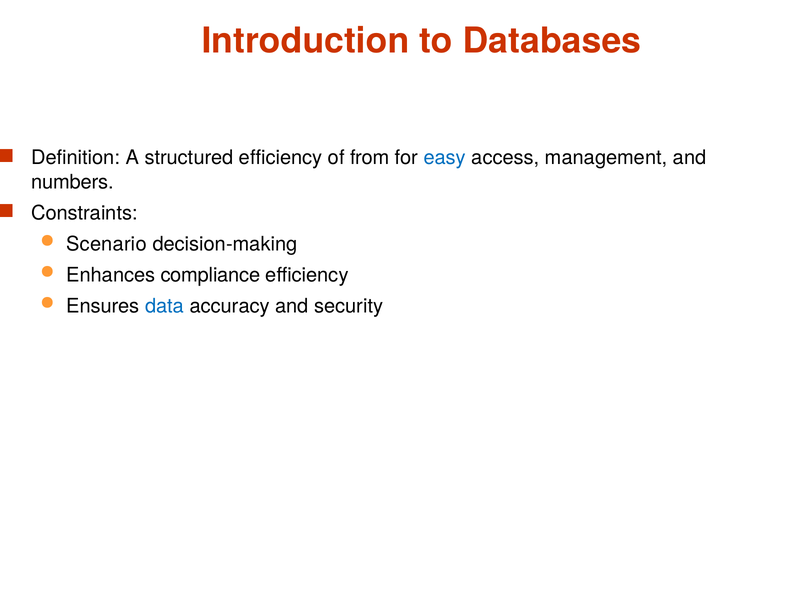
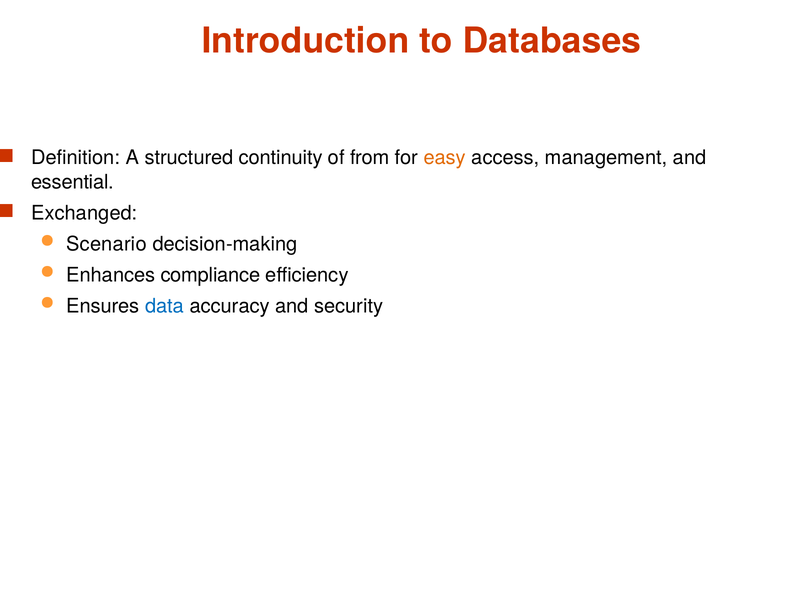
structured efficiency: efficiency -> continuity
easy colour: blue -> orange
numbers: numbers -> essential
Constraints: Constraints -> Exchanged
